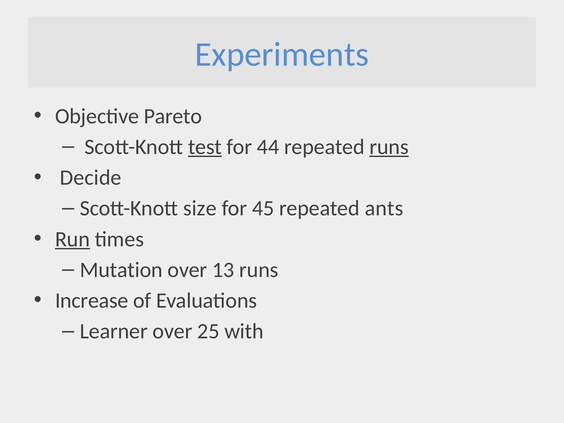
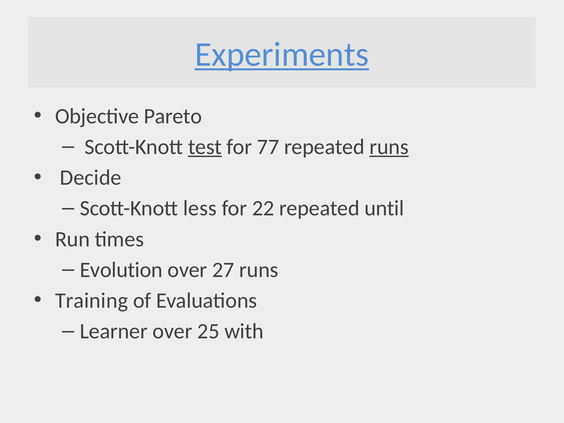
Experiments underline: none -> present
44: 44 -> 77
size: size -> less
45: 45 -> 22
ants: ants -> until
Run underline: present -> none
Mutation: Mutation -> Evolution
13: 13 -> 27
Increase: Increase -> Training
